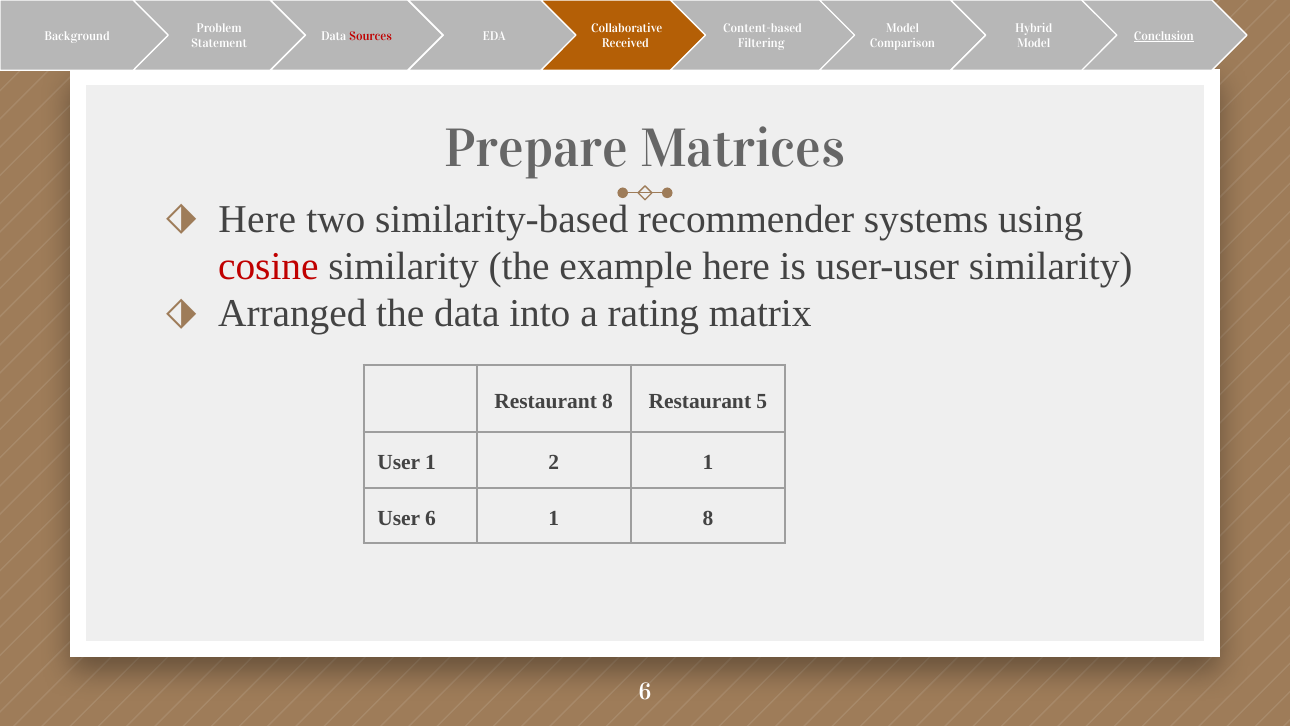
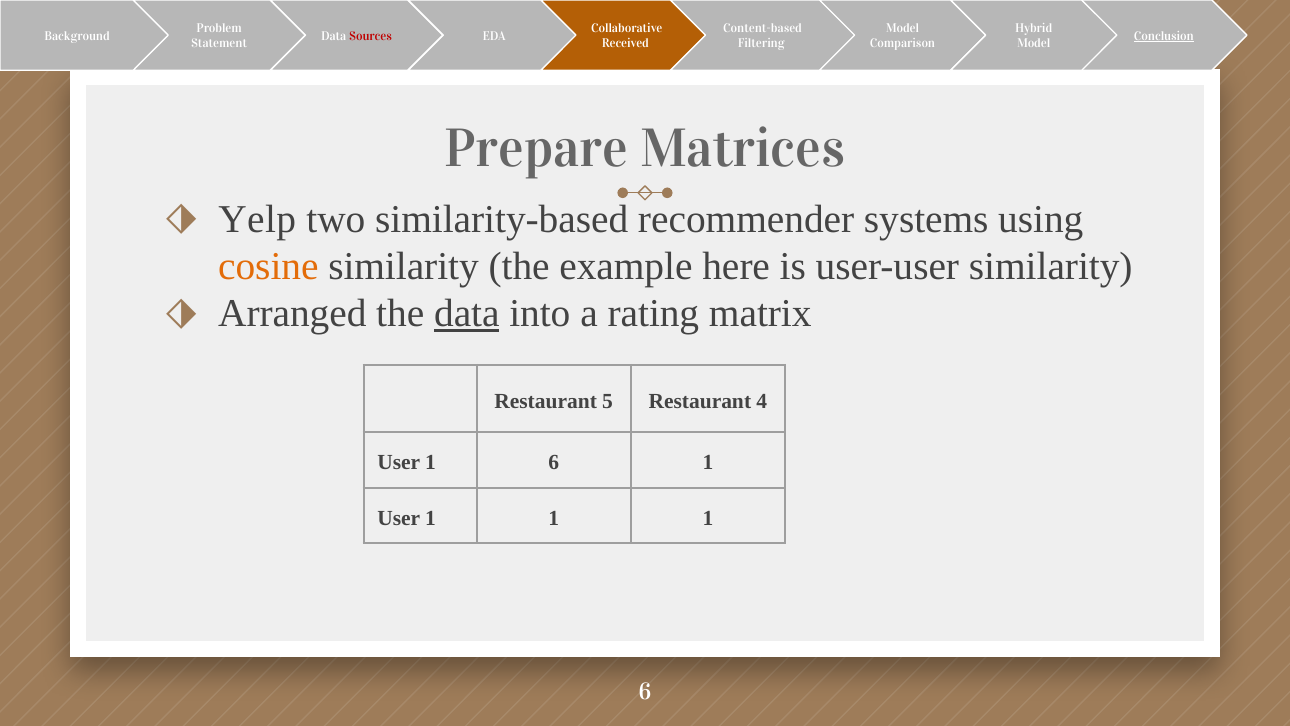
Here at (257, 219): Here -> Yelp
cosine colour: red -> orange
data at (467, 314) underline: none -> present
Restaurant 8: 8 -> 5
5: 5 -> 4
1 2: 2 -> 6
6 at (431, 518): 6 -> 1
8 at (708, 518): 8 -> 1
